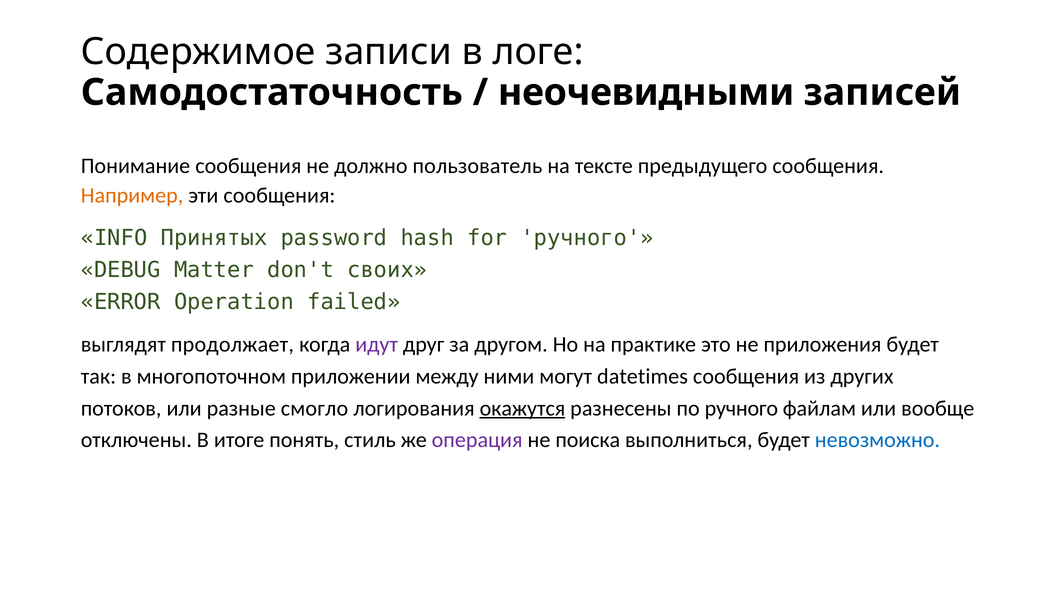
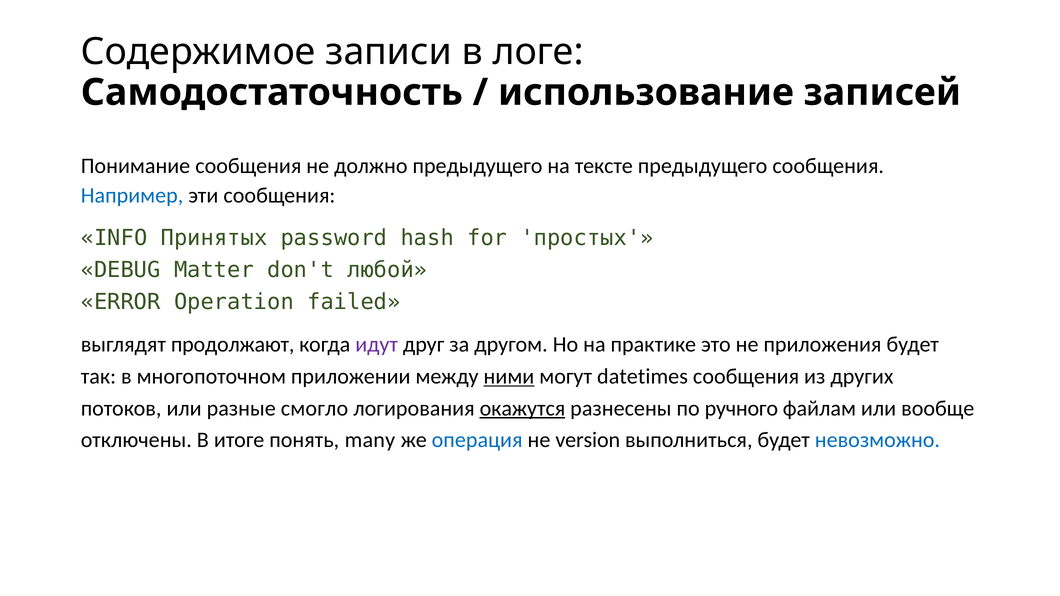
неочевидными: неочевидными -> использование
должно пользователь: пользователь -> предыдущего
Например colour: orange -> blue
for ручного: ручного -> простых
своих: своих -> любой
продолжает: продолжает -> продолжают
ними underline: none -> present
стиль: стиль -> many
операция colour: purple -> blue
поиска: поиска -> version
